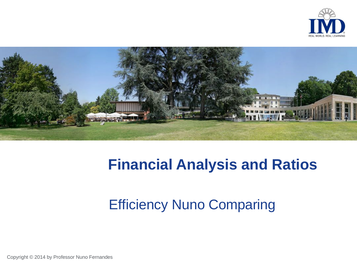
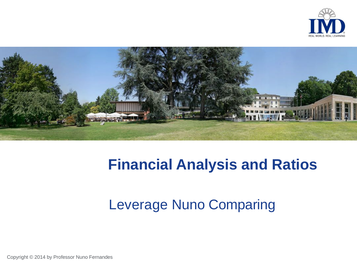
Efficiency: Efficiency -> Leverage
